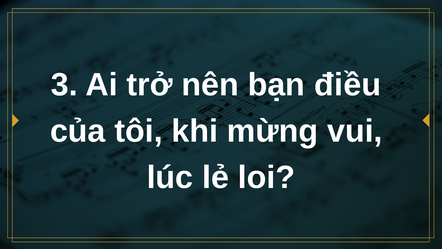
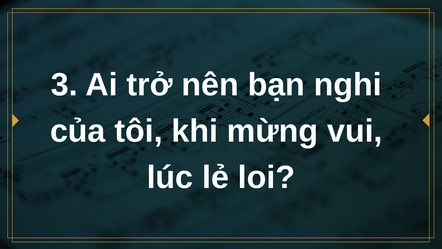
điều: điều -> nghi
